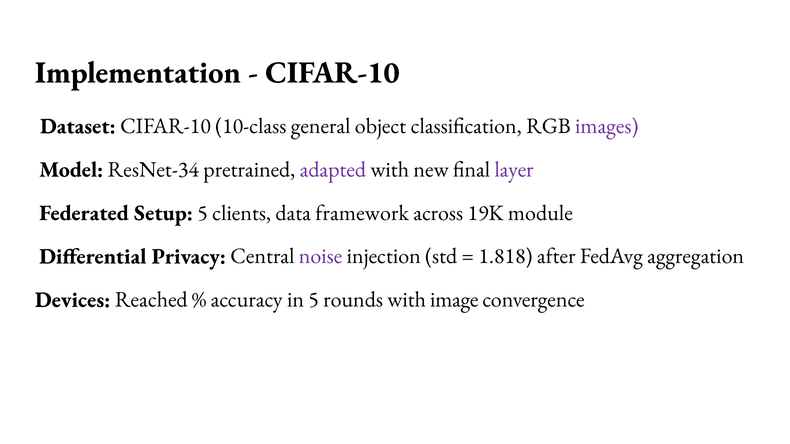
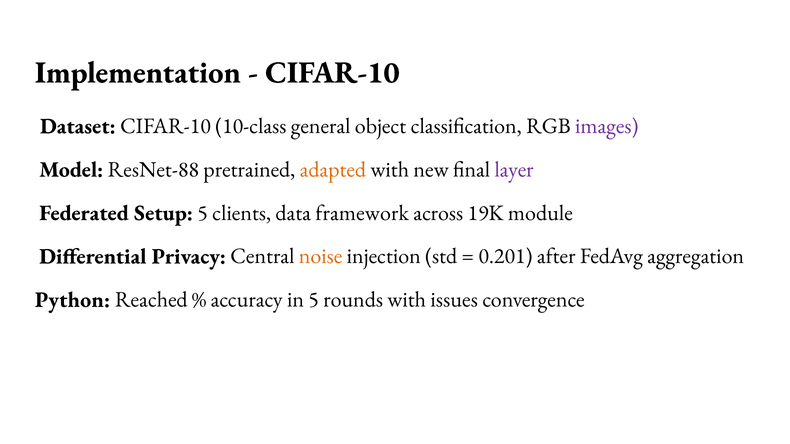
ResNet-34: ResNet-34 -> ResNet-88
adapted colour: purple -> orange
noise colour: purple -> orange
1.818: 1.818 -> 0.201
Devices: Devices -> Python
image: image -> issues
